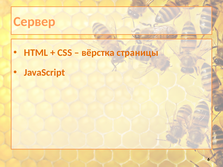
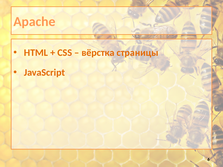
Сервер: Сервер -> Apache
